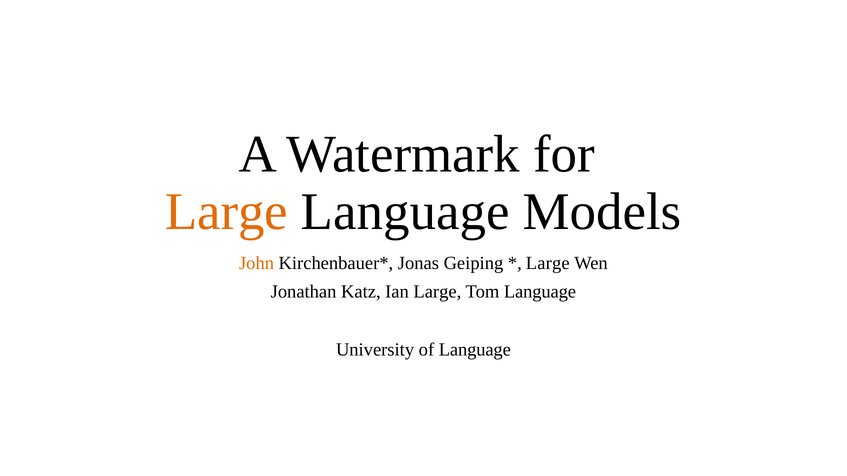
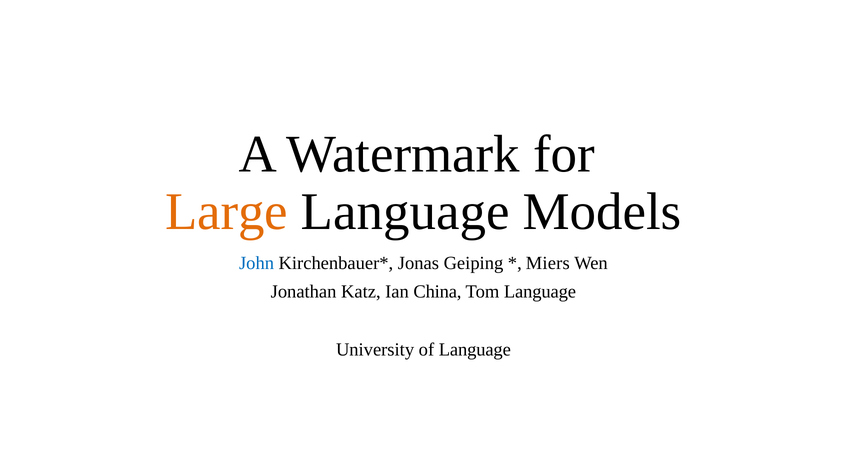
John colour: orange -> blue
Large at (548, 263): Large -> Miers
Ian Large: Large -> China
